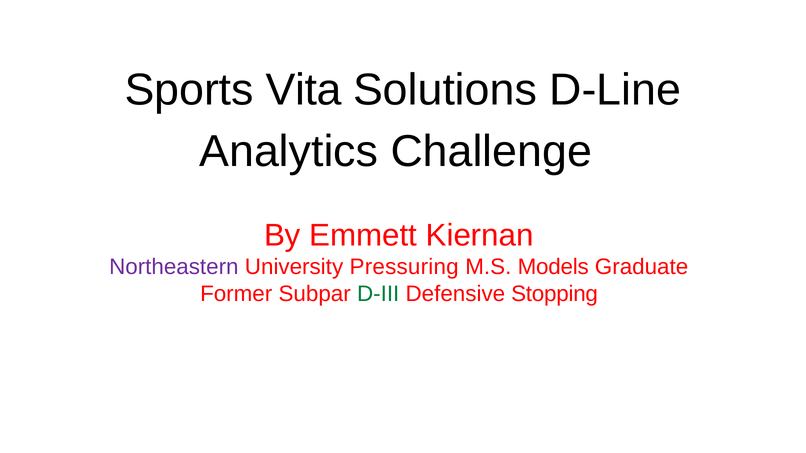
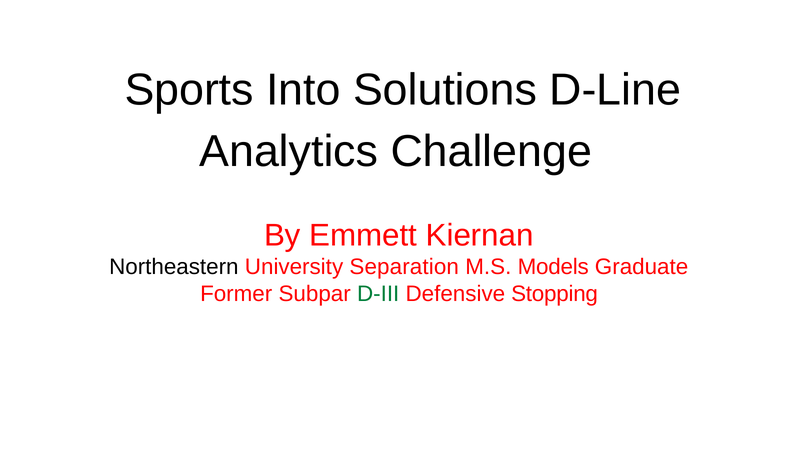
Vita: Vita -> Into
Northeastern colour: purple -> black
Pressuring: Pressuring -> Separation
